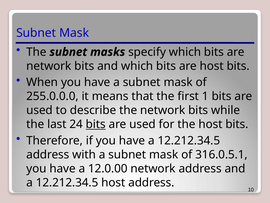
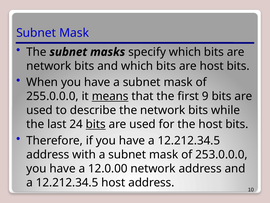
means underline: none -> present
1: 1 -> 9
316.0.5.1: 316.0.5.1 -> 253.0.0.0
